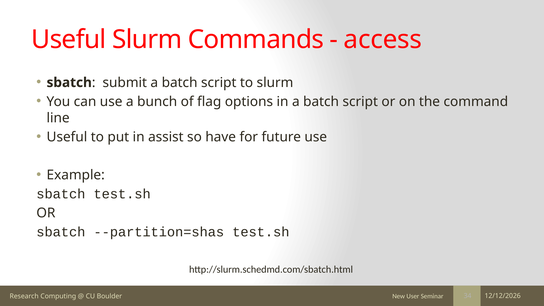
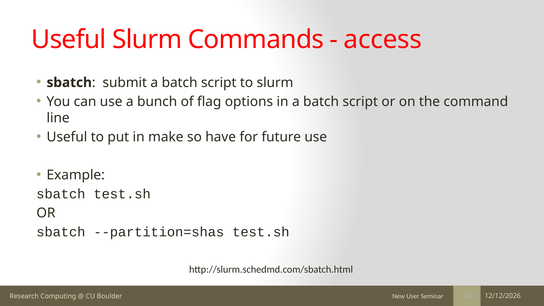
assist: assist -> make
